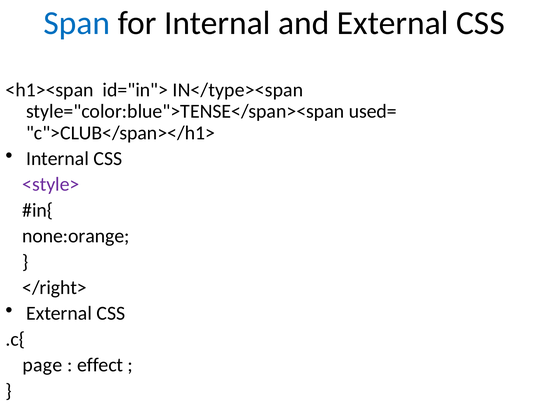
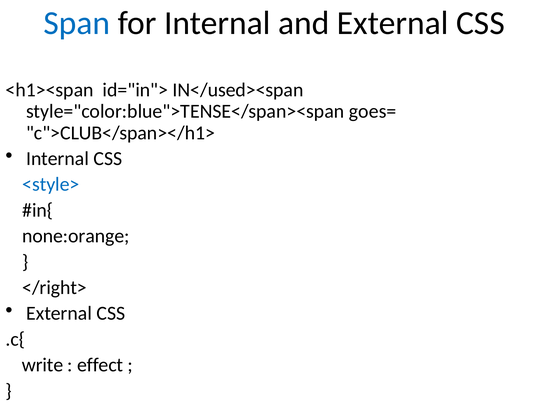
IN</type><span: IN</type><span -> IN</used><span
used=: used= -> goes=
<style> colour: purple -> blue
page: page -> write
